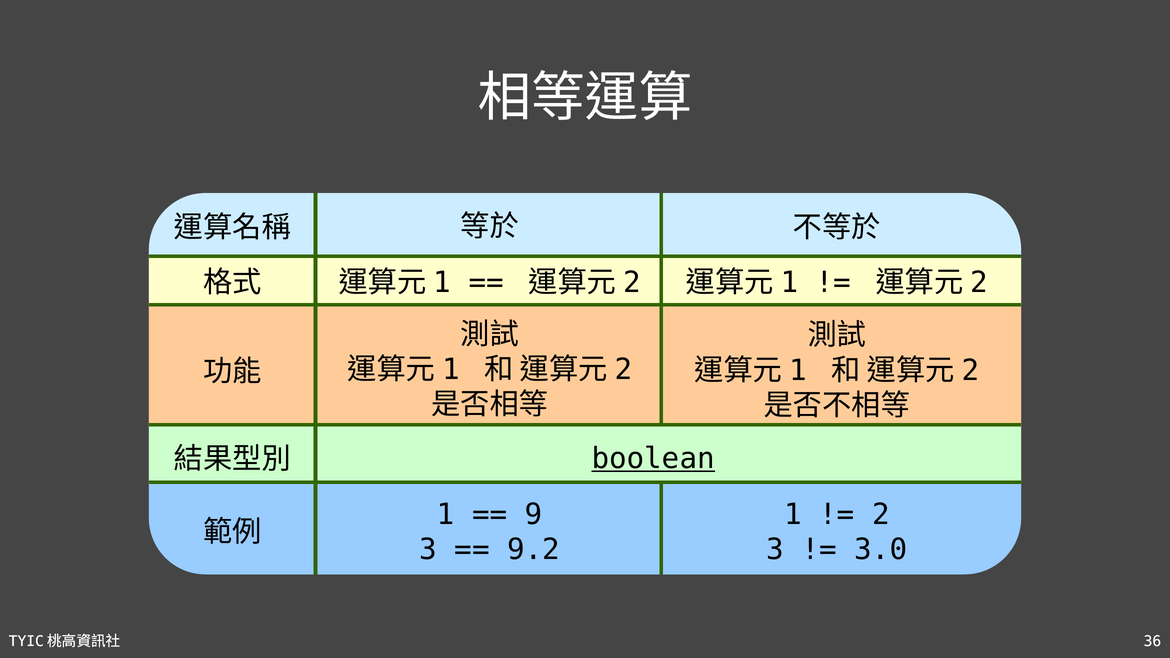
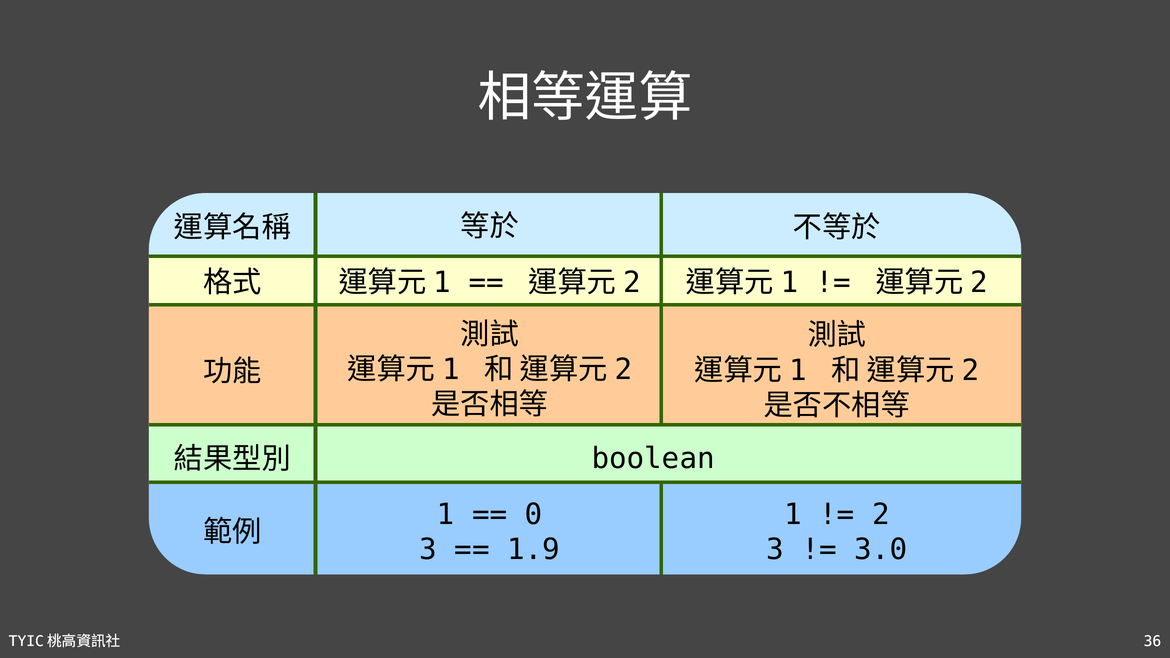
boolean underline: present -> none
9: 9 -> 0
9.2: 9.2 -> 1.9
